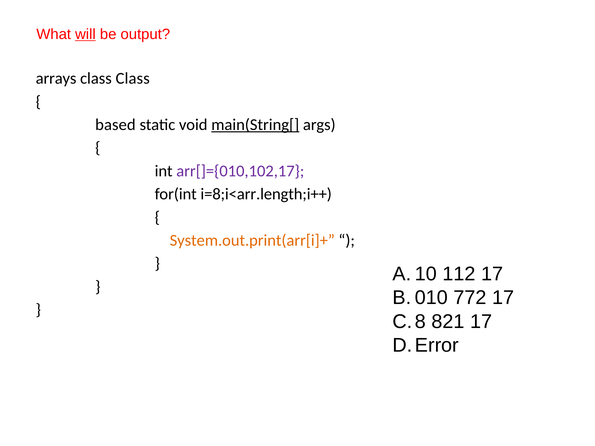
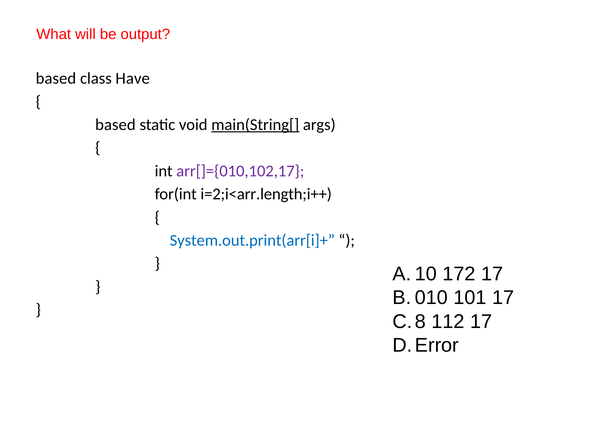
will underline: present -> none
arrays at (56, 79): arrays -> based
class Class: Class -> Have
i=8;i<arr.length;i++: i=8;i<arr.length;i++ -> i=2;i<arr.length;i++
System.out.print(arr[i]+ colour: orange -> blue
112: 112 -> 172
772: 772 -> 101
821: 821 -> 112
